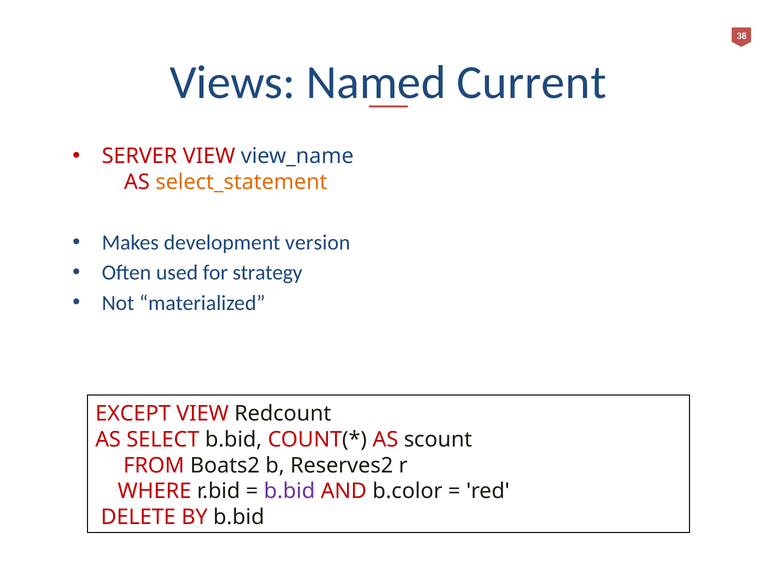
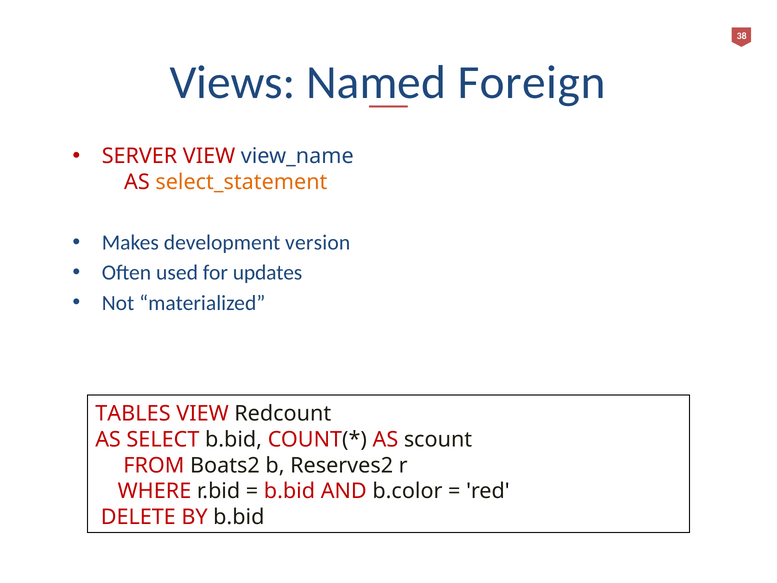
Current: Current -> Foreign
strategy: strategy -> updates
EXCEPT: EXCEPT -> TABLES
b.bid at (289, 491) colour: purple -> red
